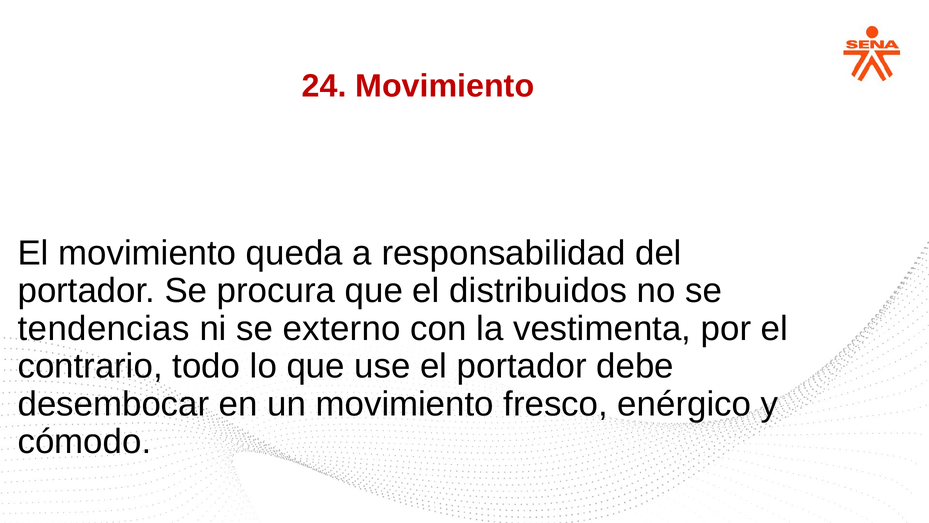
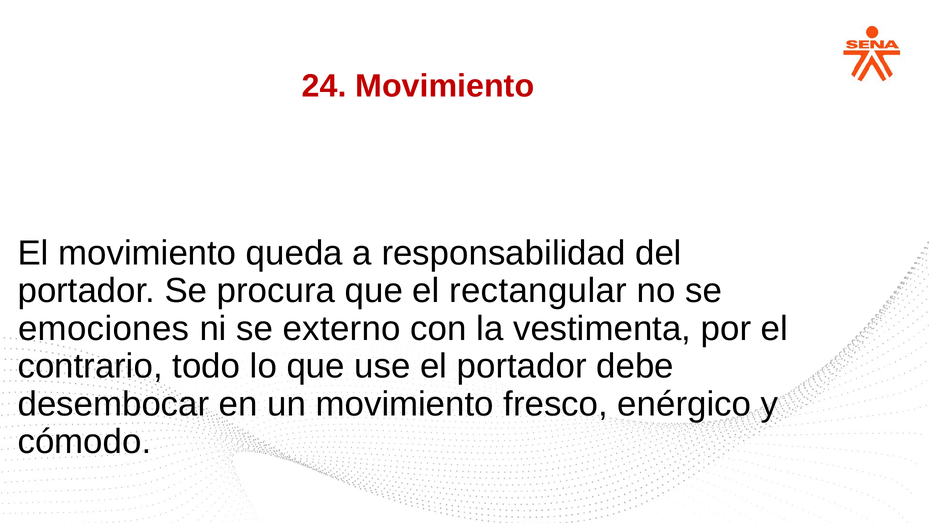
distribuidos: distribuidos -> rectangular
tendencias: tendencias -> emociones
